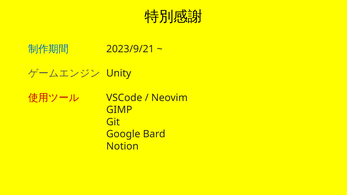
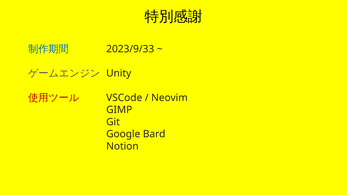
2023/9/21: 2023/9/21 -> 2023/9/33
